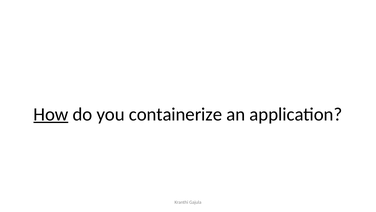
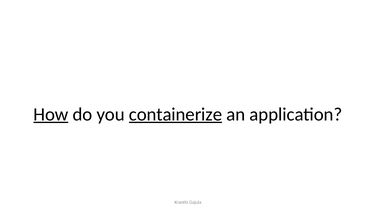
containerize underline: none -> present
